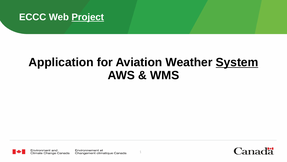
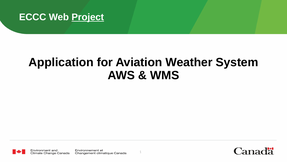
System underline: present -> none
